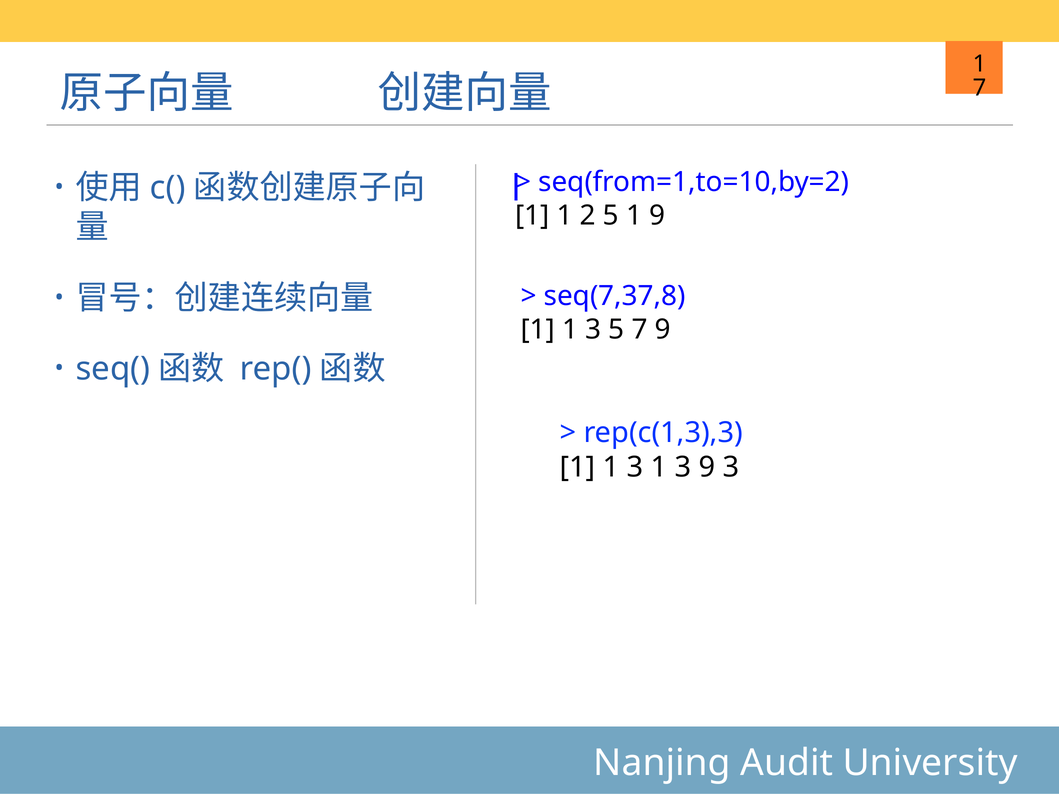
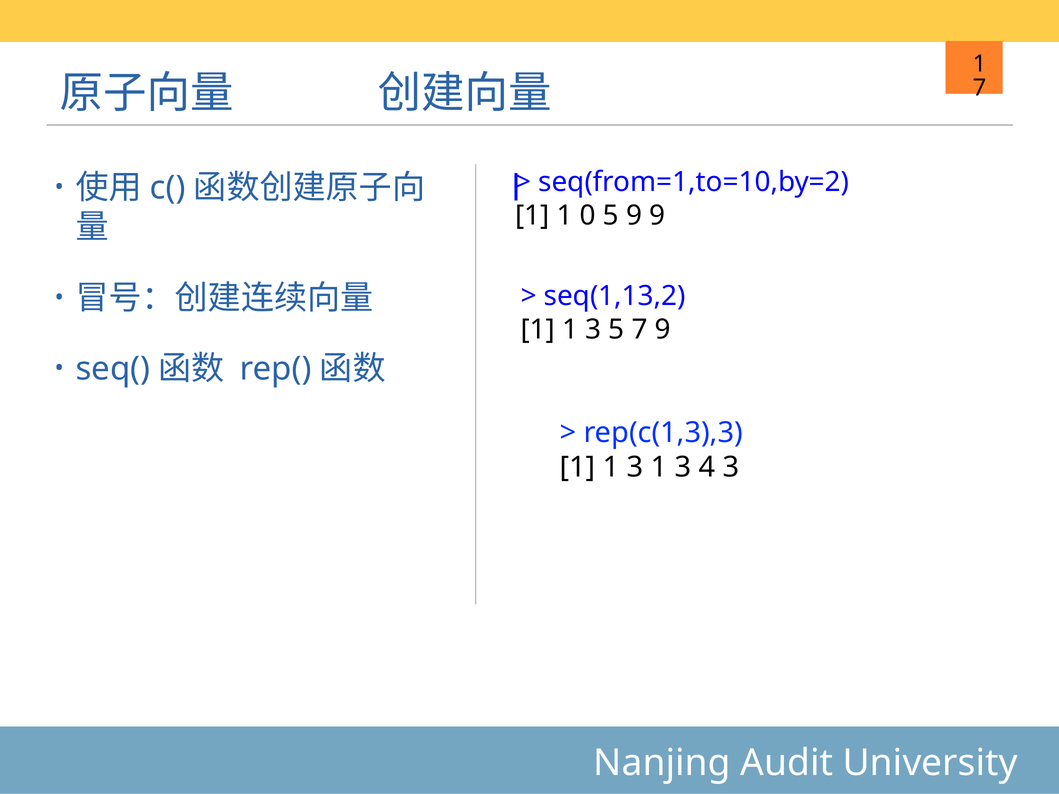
2: 2 -> 0
5 1: 1 -> 9
seq(7,37,8: seq(7,37,8 -> seq(1,13,2
3 9: 9 -> 4
